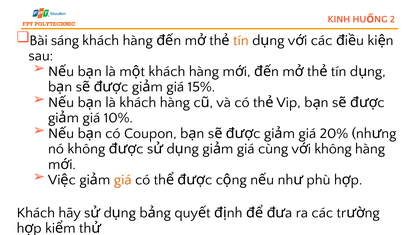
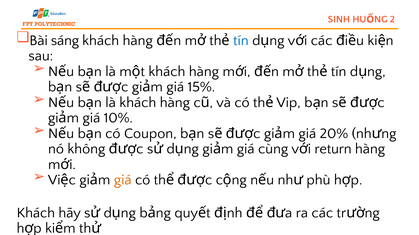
KINH: KINH -> SINH
tín at (241, 40) colour: orange -> blue
không at (333, 149): không -> return
